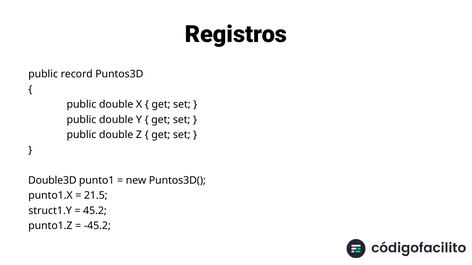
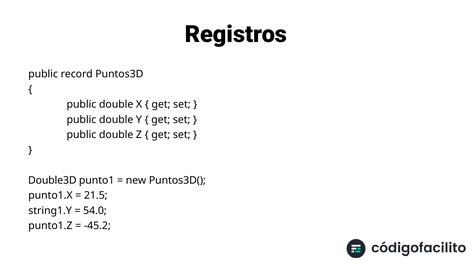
struct1.Y: struct1.Y -> string1.Y
45.2: 45.2 -> 54.0
